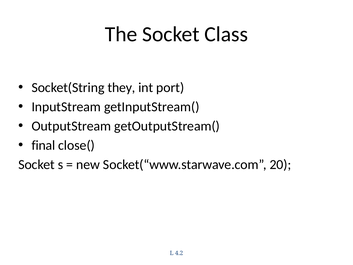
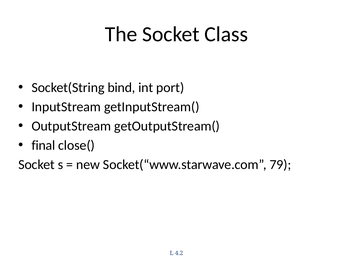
they: they -> bind
20: 20 -> 79
